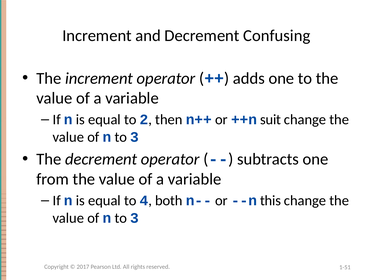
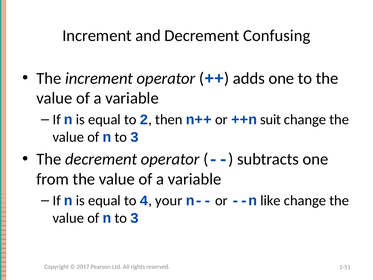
both: both -> your
this: this -> like
